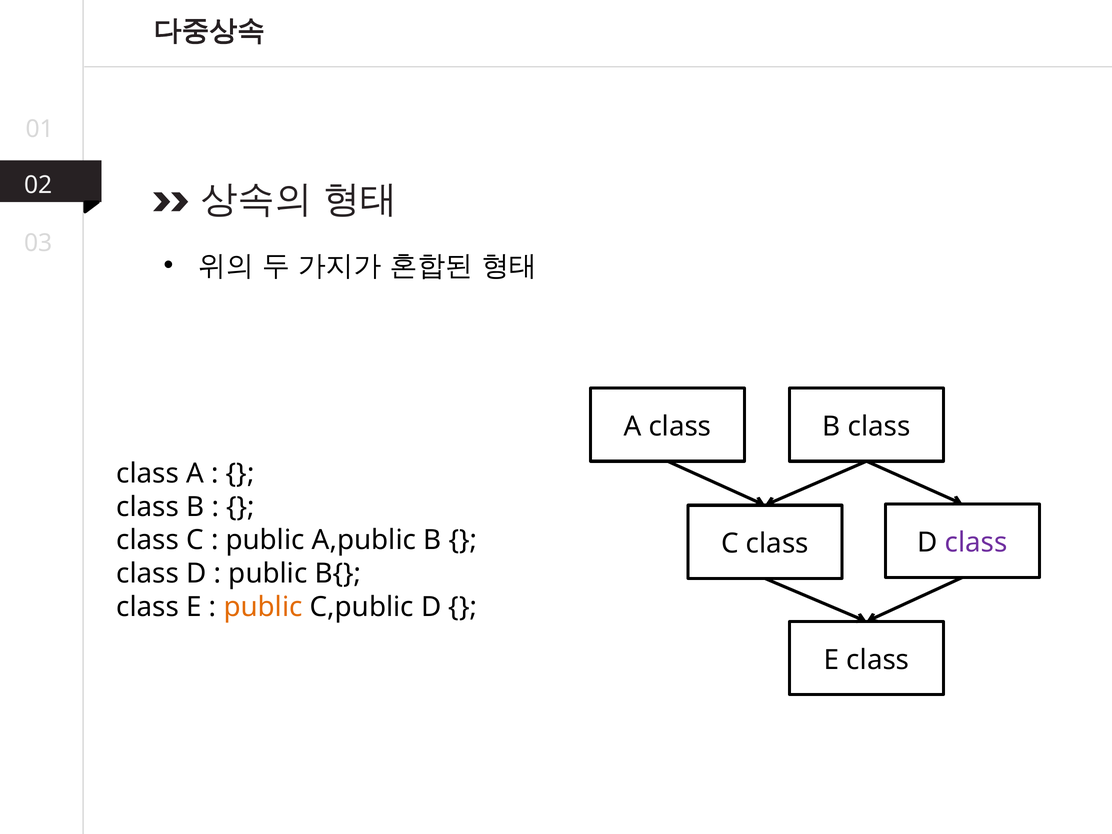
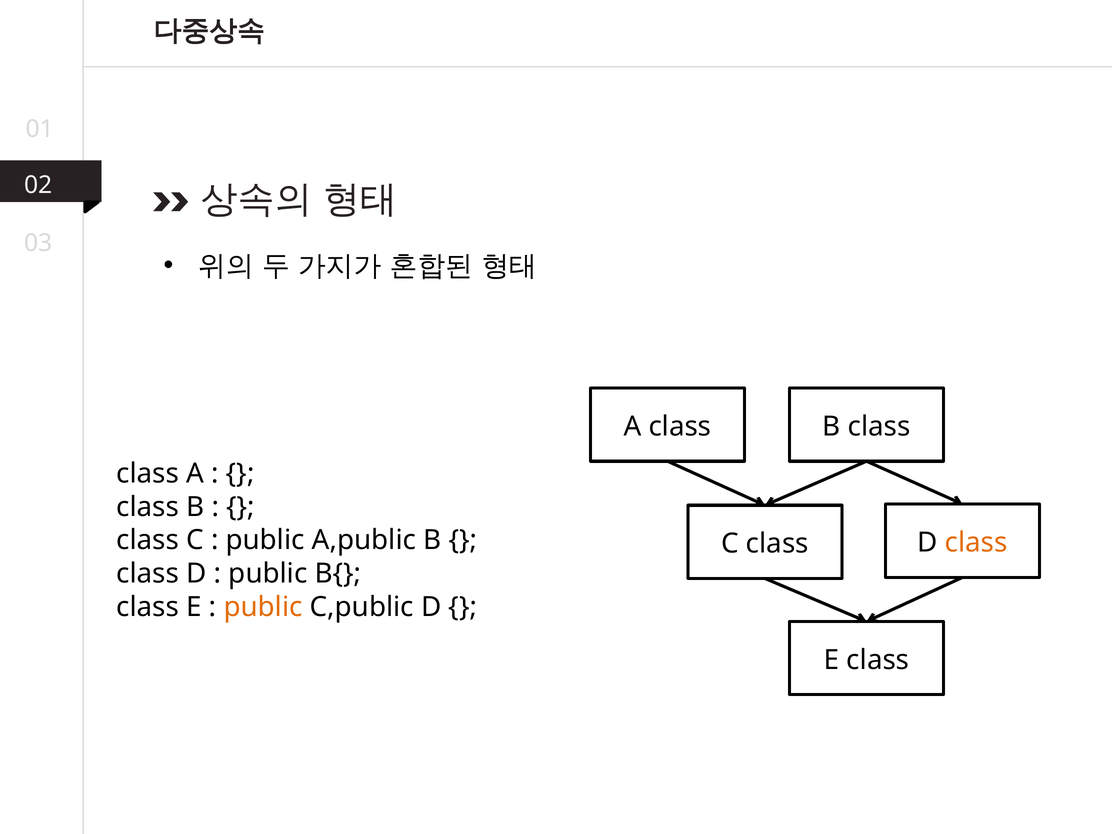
class at (976, 543) colour: purple -> orange
